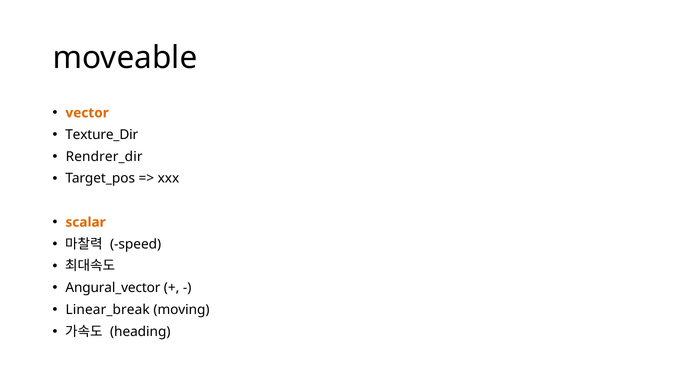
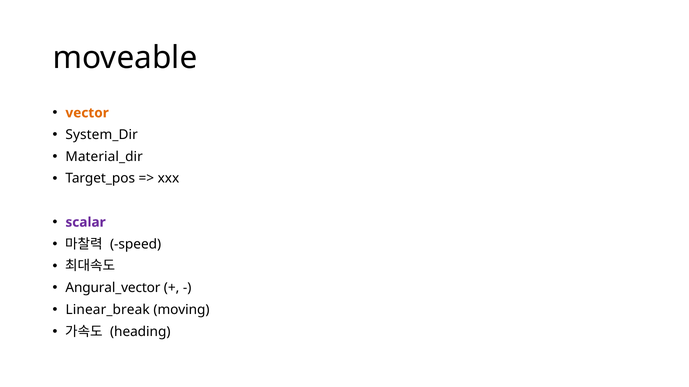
Texture_Dir: Texture_Dir -> System_Dir
Rendrer_dir: Rendrer_dir -> Material_dir
scalar colour: orange -> purple
